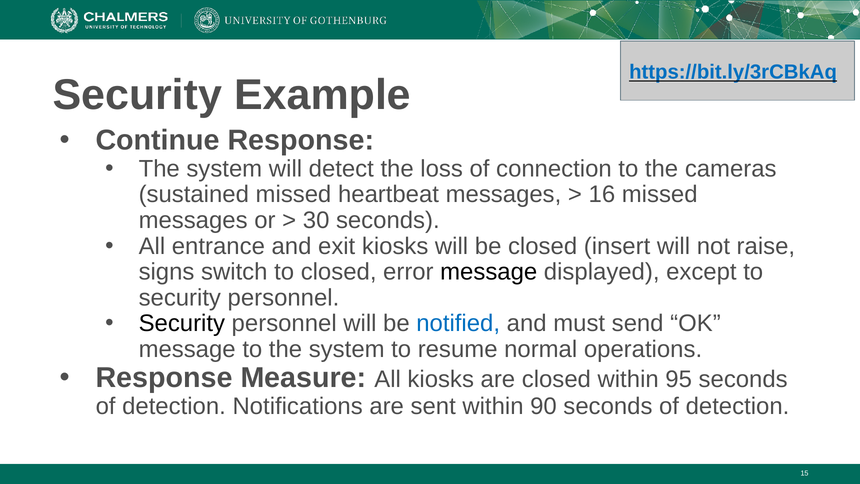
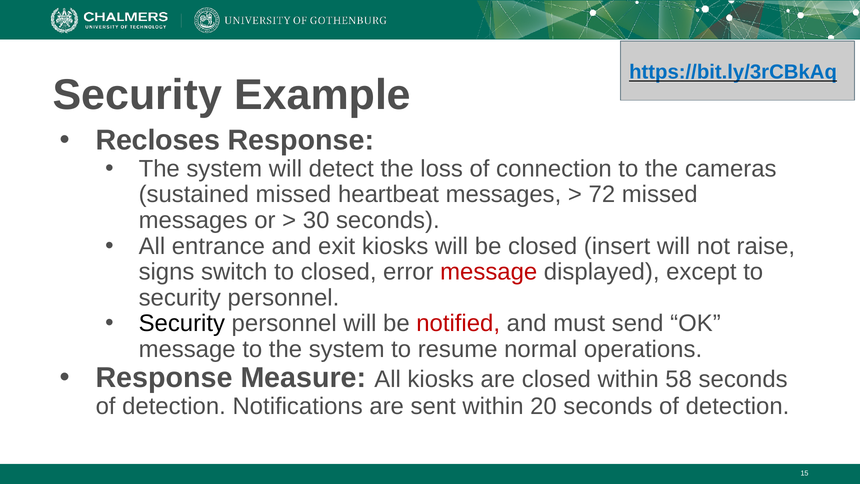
Continue: Continue -> Recloses
16: 16 -> 72
message at (489, 272) colour: black -> red
notified colour: blue -> red
95: 95 -> 58
90: 90 -> 20
